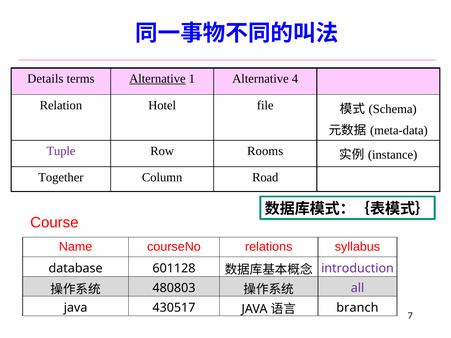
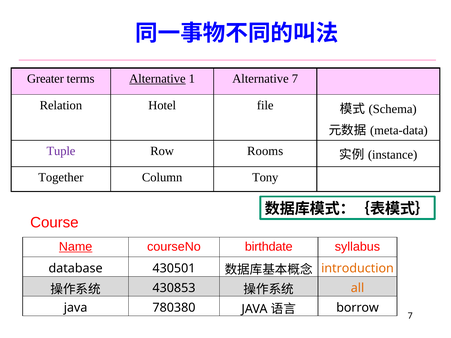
Details: Details -> Greater
Alternative 4: 4 -> 7
Road: Road -> Tony
Name underline: none -> present
relations: relations -> birthdate
601128: 601128 -> 430501
introduction colour: purple -> orange
480803: 480803 -> 430853
all colour: purple -> orange
430517: 430517 -> 780380
branch: branch -> borrow
